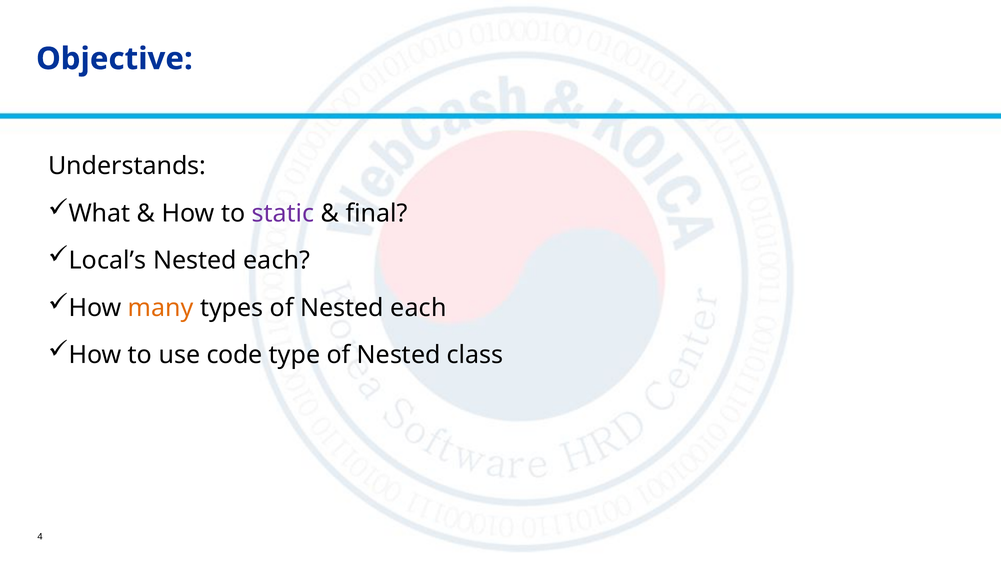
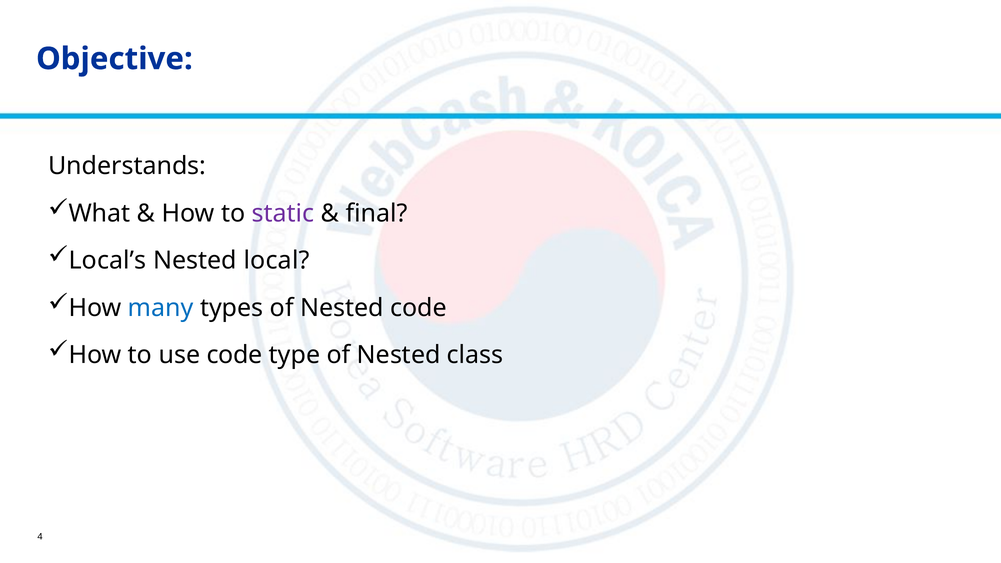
each at (277, 261): each -> local
many colour: orange -> blue
of Nested each: each -> code
